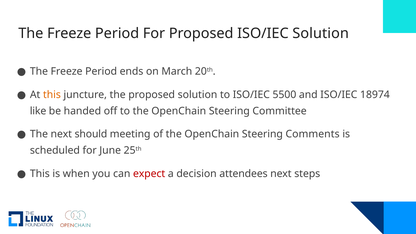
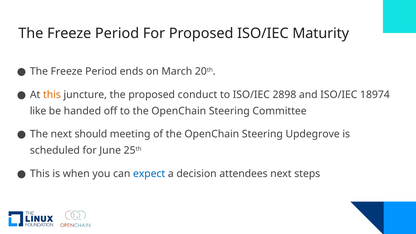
ISO/IEC Solution: Solution -> Maturity
proposed solution: solution -> conduct
5500: 5500 -> 2898
Comments: Comments -> Updegrove
expect colour: red -> blue
